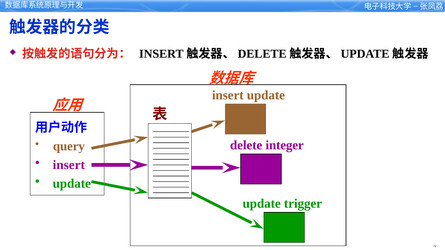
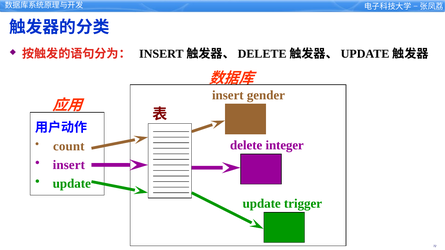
insert update: update -> gender
query: query -> count
